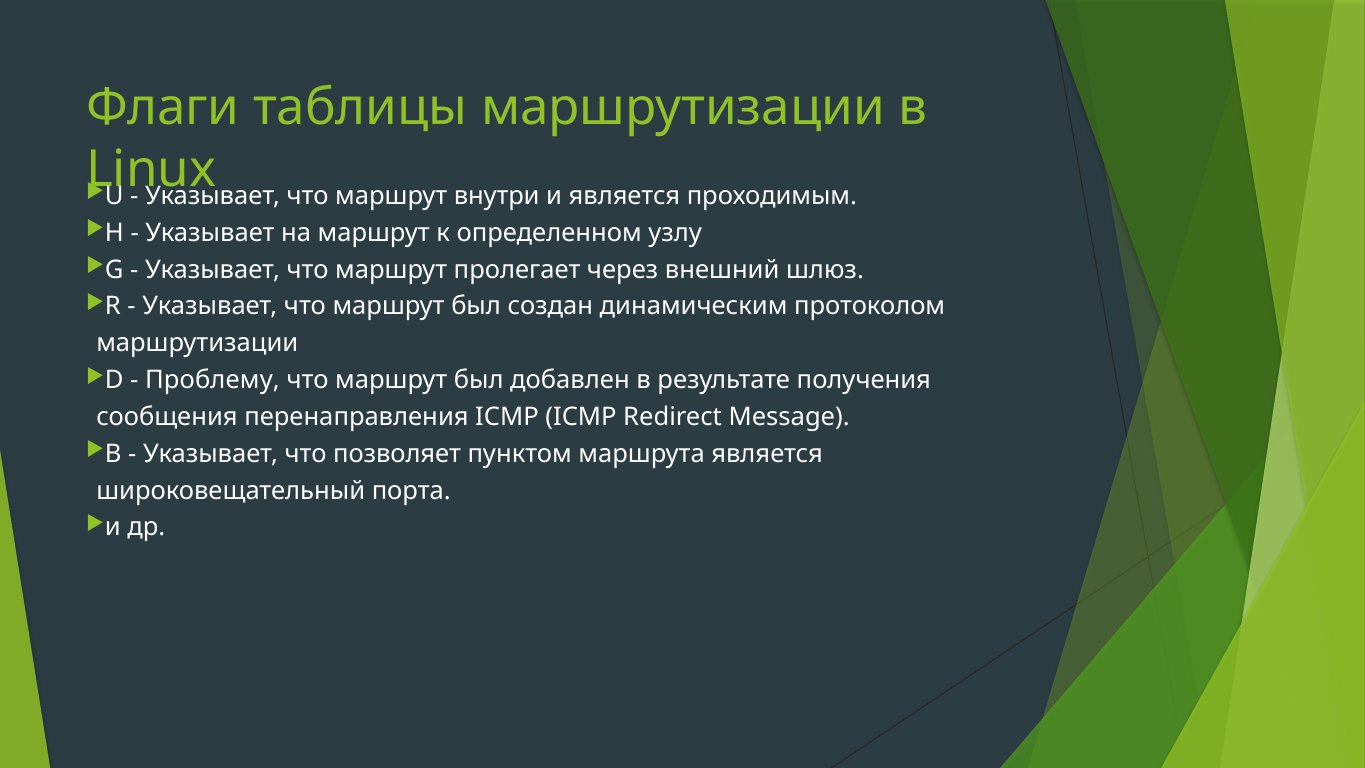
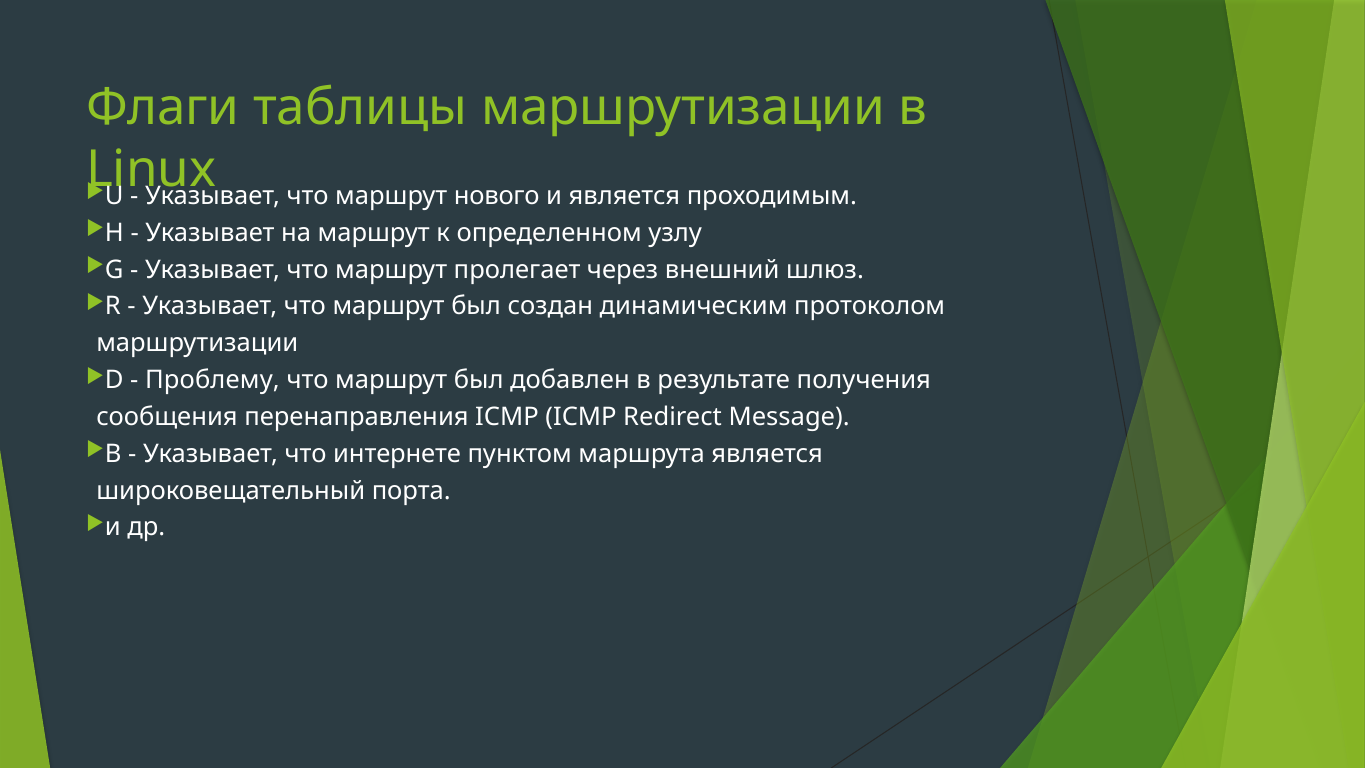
внутри: внутри -> нового
позволяет: позволяет -> интернете
